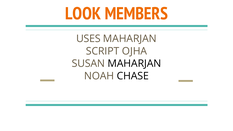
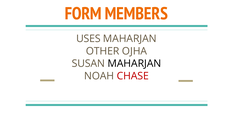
LOOK: LOOK -> FORM
SCRIPT: SCRIPT -> OTHER
CHASE colour: black -> red
